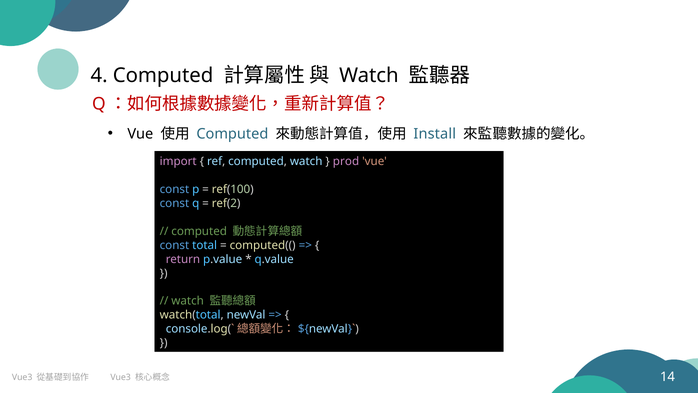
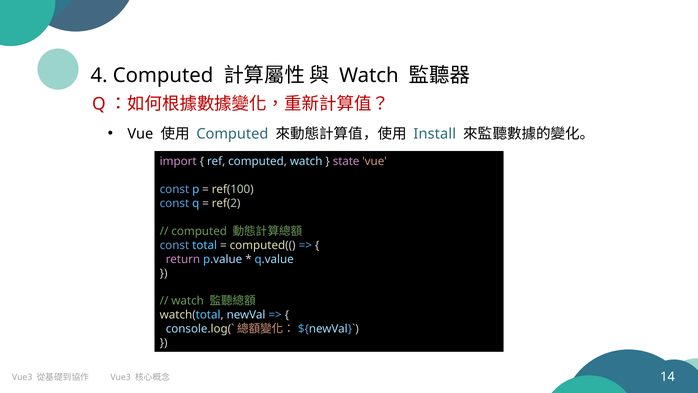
prod: prod -> state
